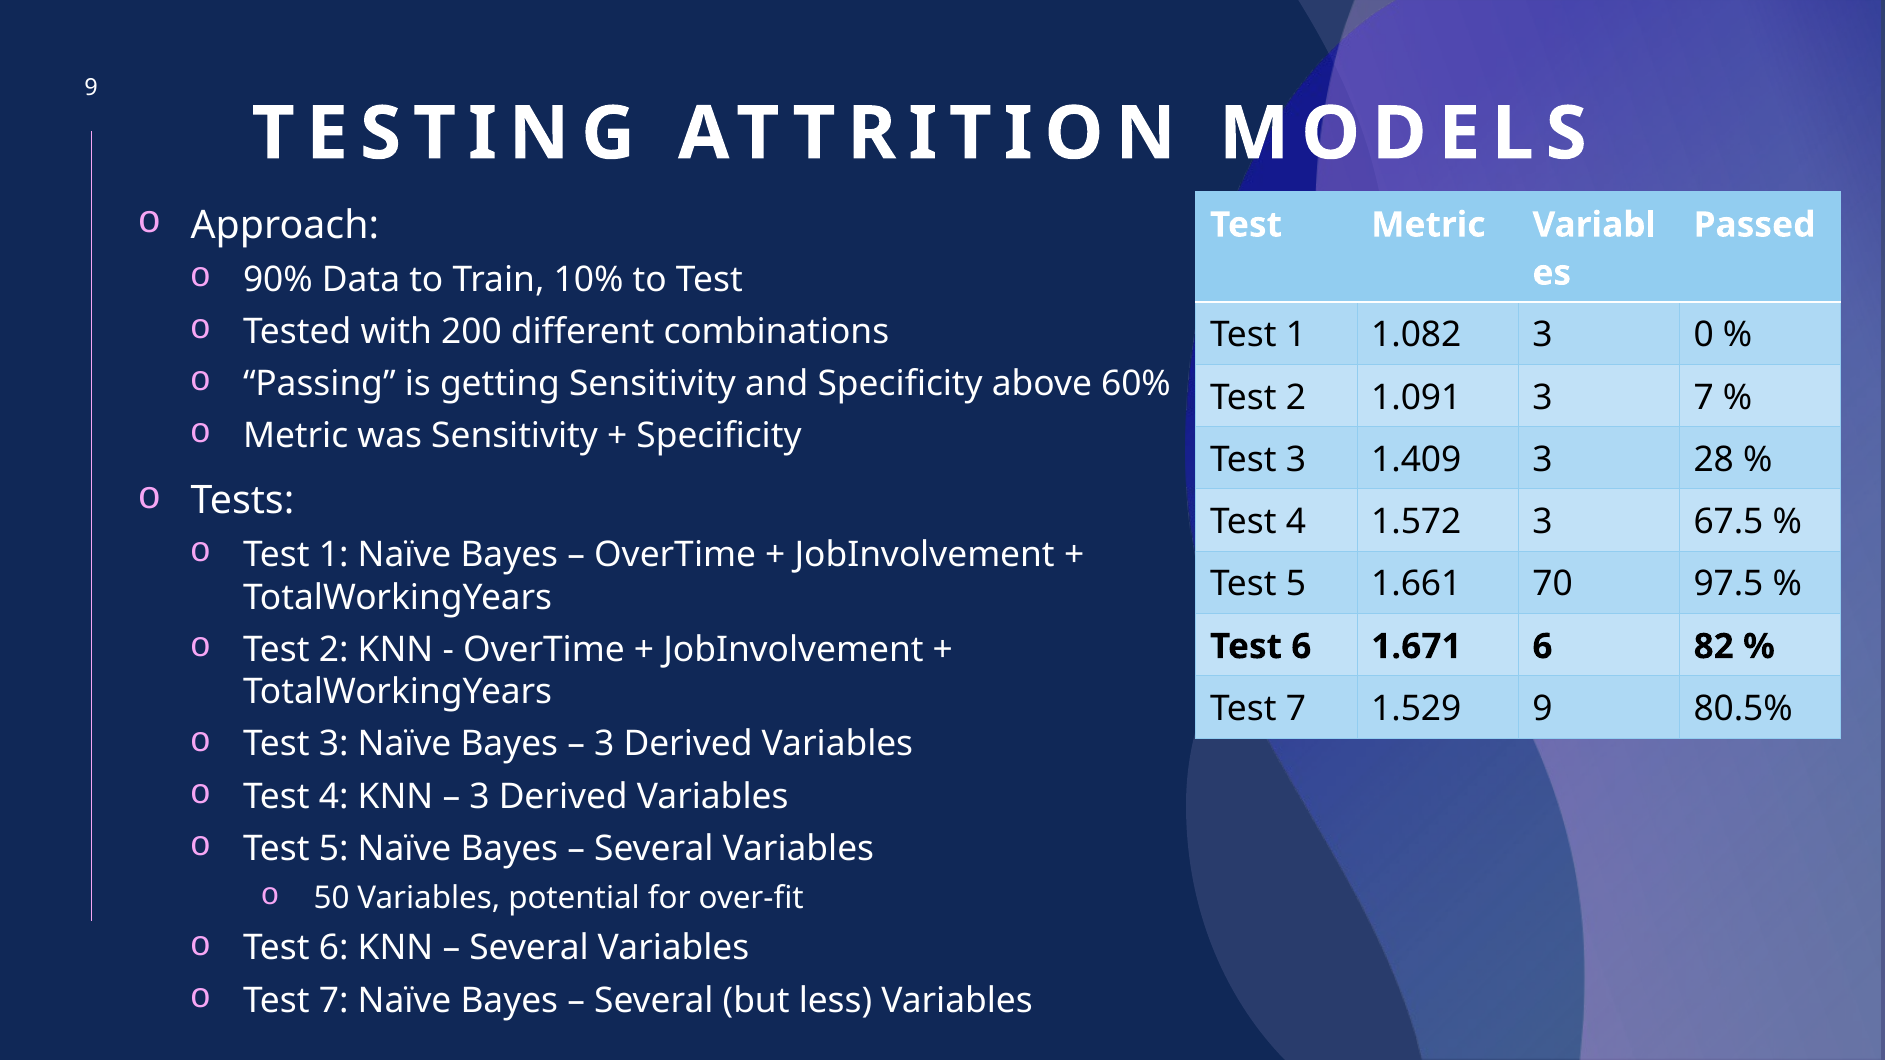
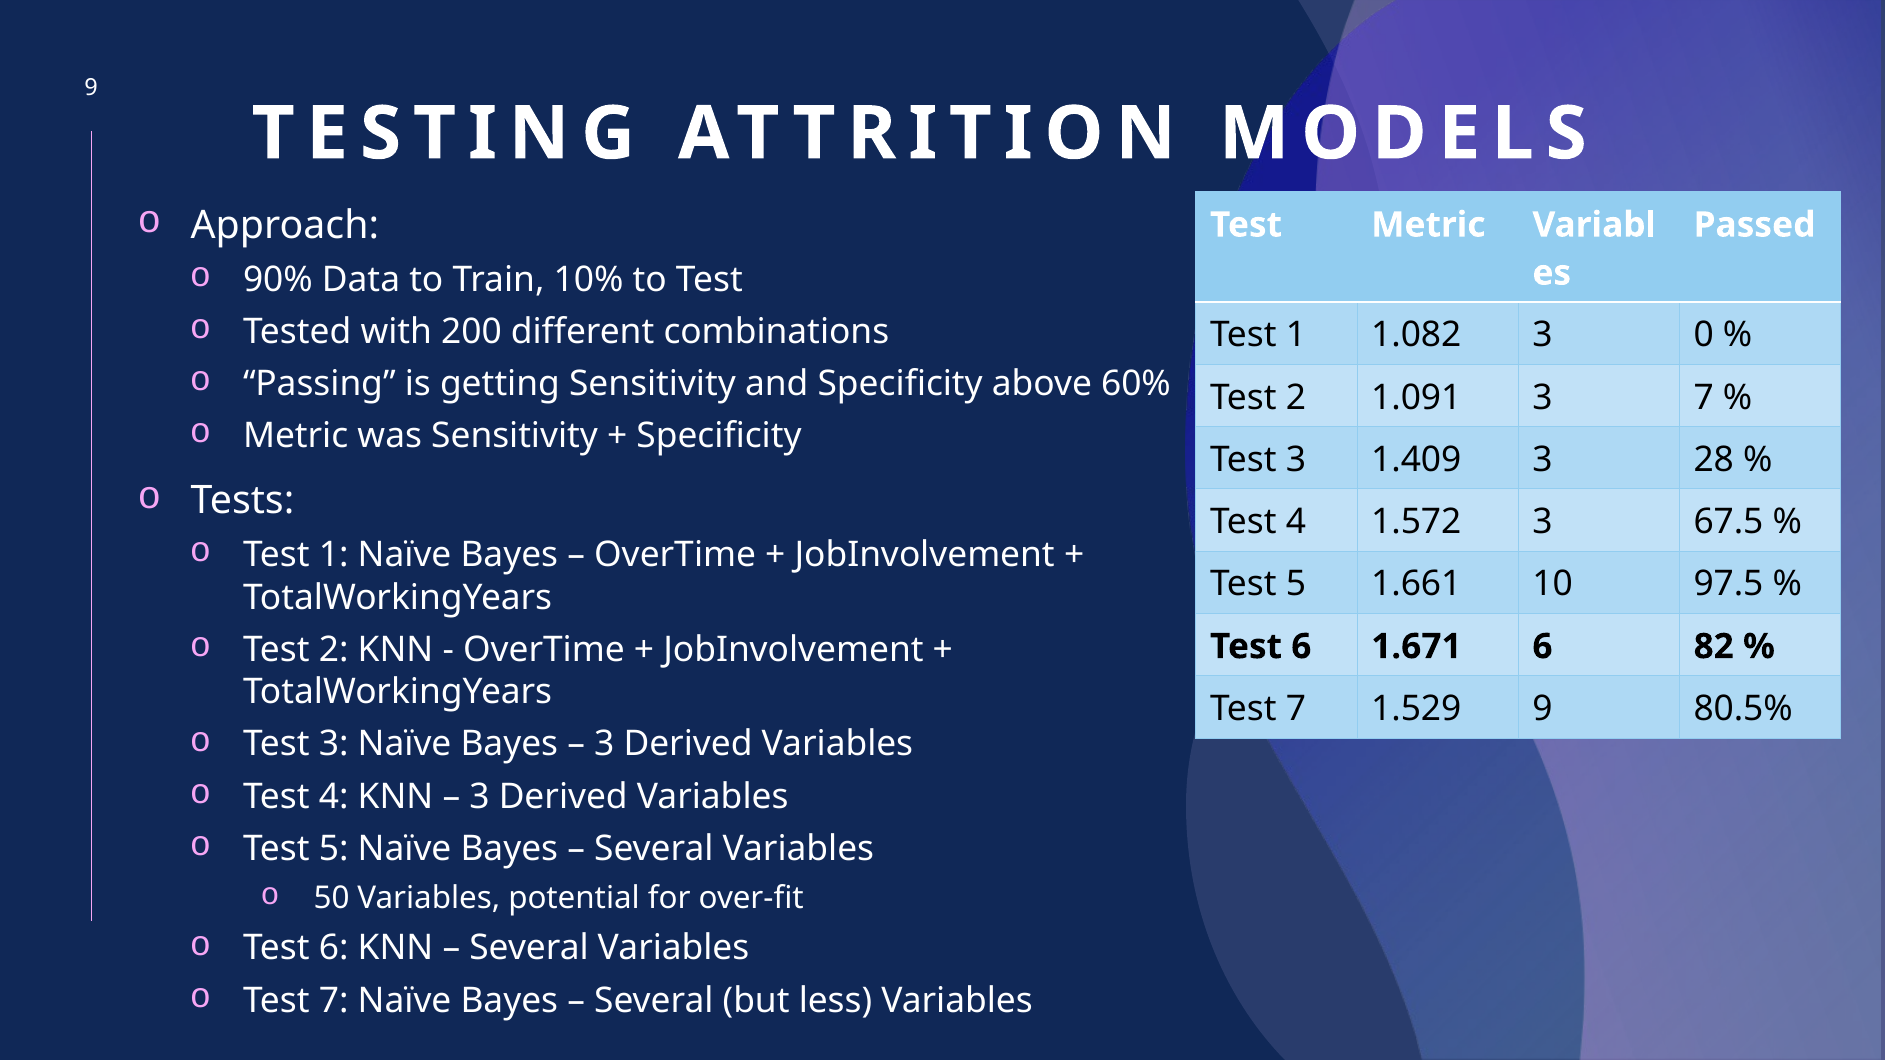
70: 70 -> 10
